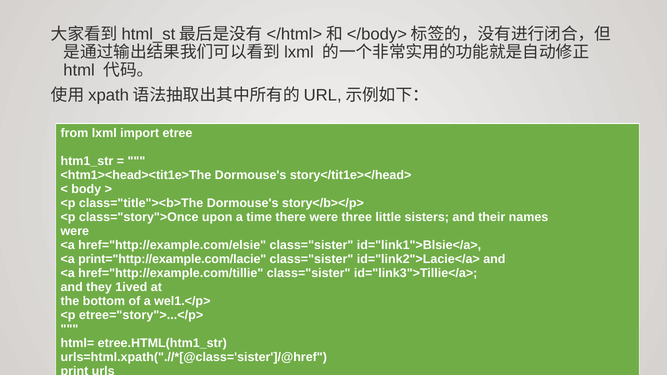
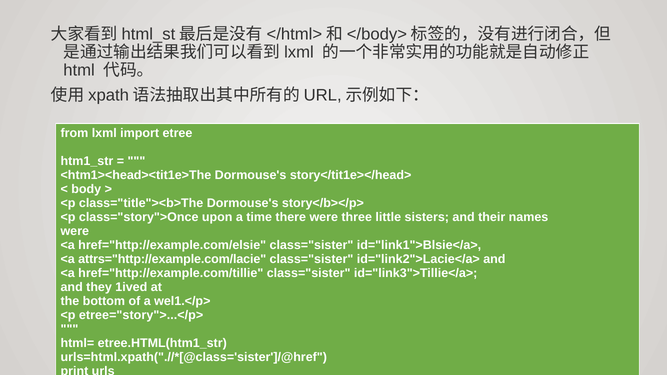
print="http://example.com/lacie: print="http://example.com/lacie -> attrs="http://example.com/lacie
